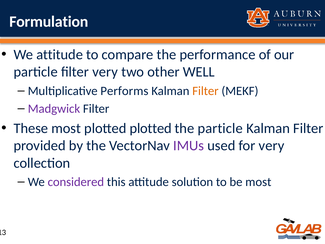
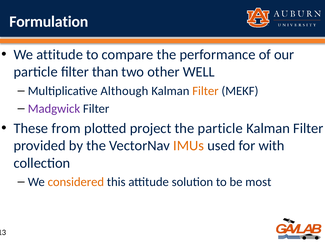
filter very: very -> than
Performs: Performs -> Although
These most: most -> from
plotted plotted: plotted -> project
IMUs colour: purple -> orange
for very: very -> with
considered colour: purple -> orange
